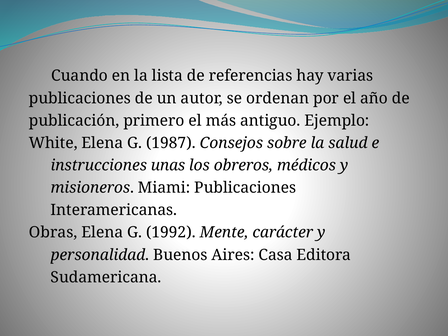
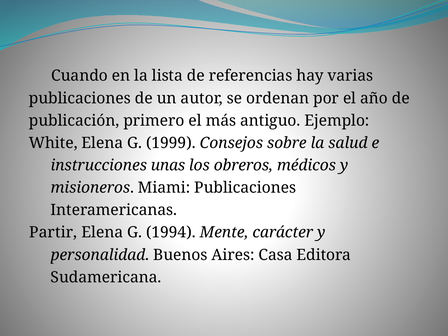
1987: 1987 -> 1999
Obras: Obras -> Partir
1992: 1992 -> 1994
